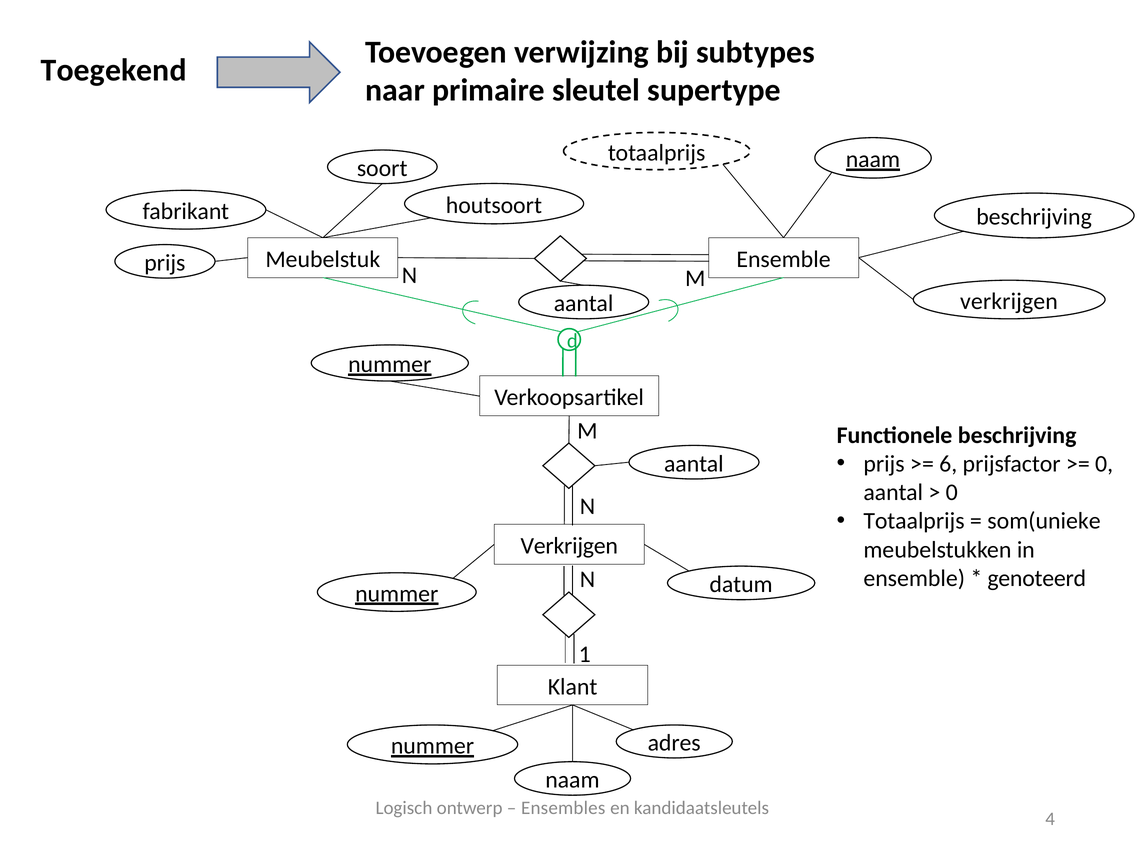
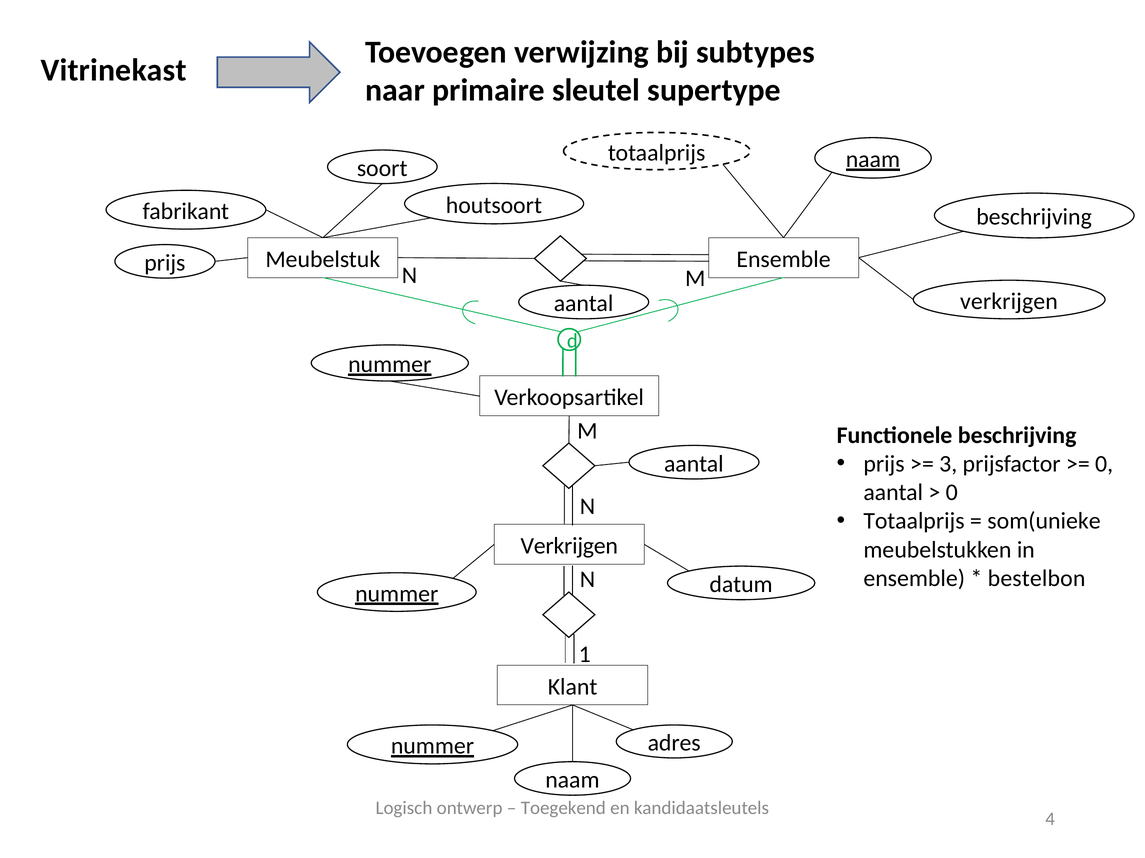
Toegekend: Toegekend -> Vitrinekast
6: 6 -> 3
genoteerd: genoteerd -> bestelbon
Ensembles: Ensembles -> Toegekend
